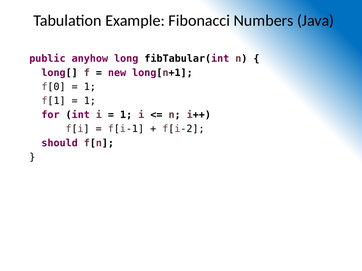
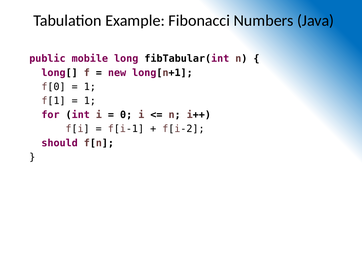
anyhow: anyhow -> mobile
1 at (126, 115): 1 -> 0
